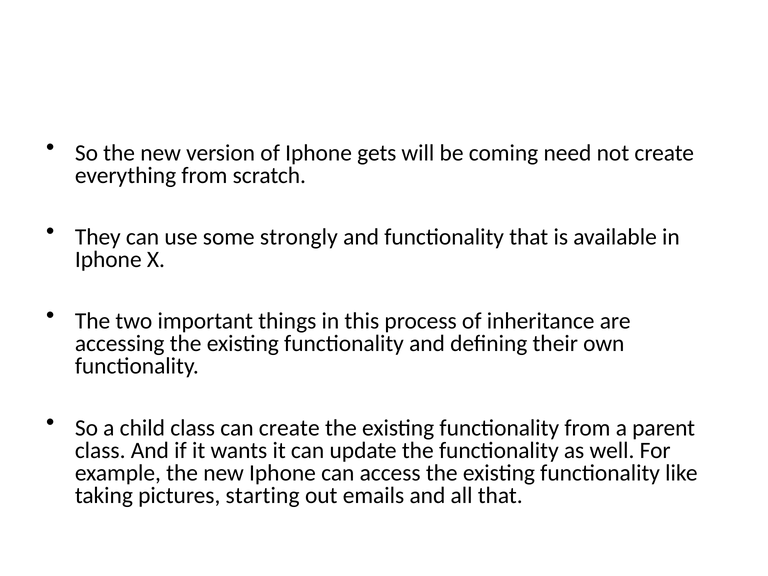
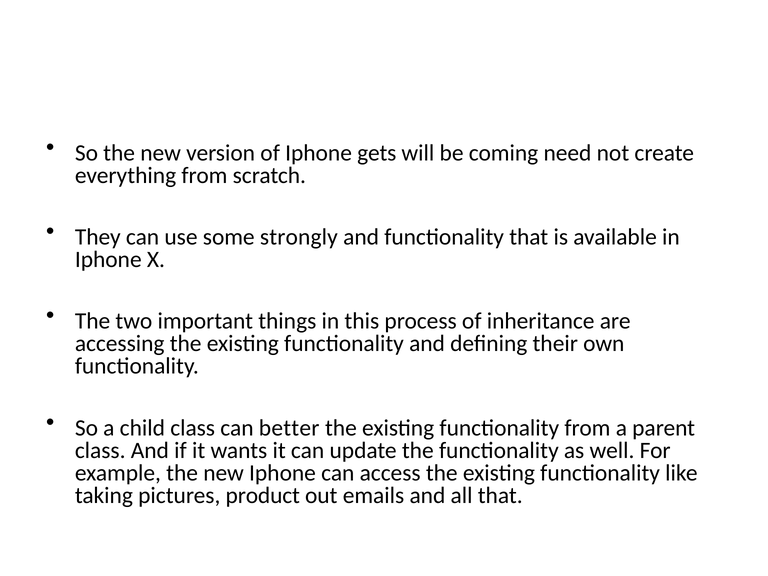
can create: create -> better
starting: starting -> product
